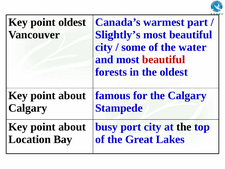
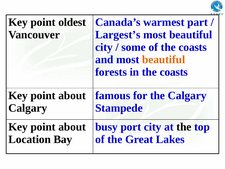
Slightly’s: Slightly’s -> Largest’s
of the water: water -> coasts
beautiful at (164, 60) colour: red -> orange
in the oldest: oldest -> coasts
